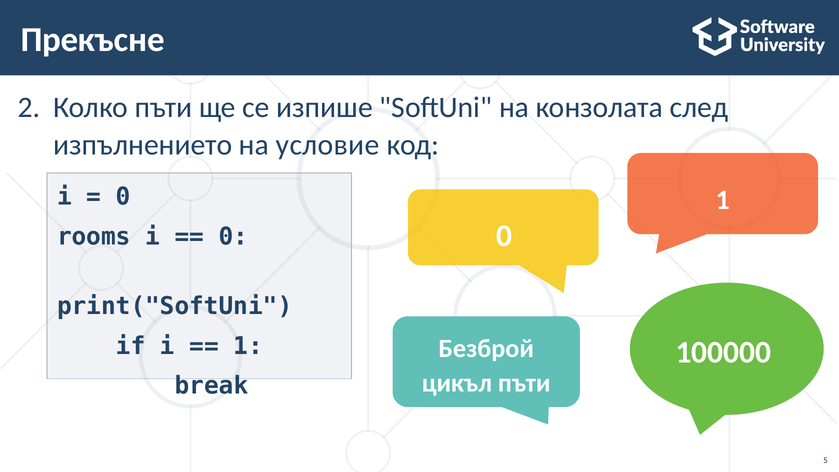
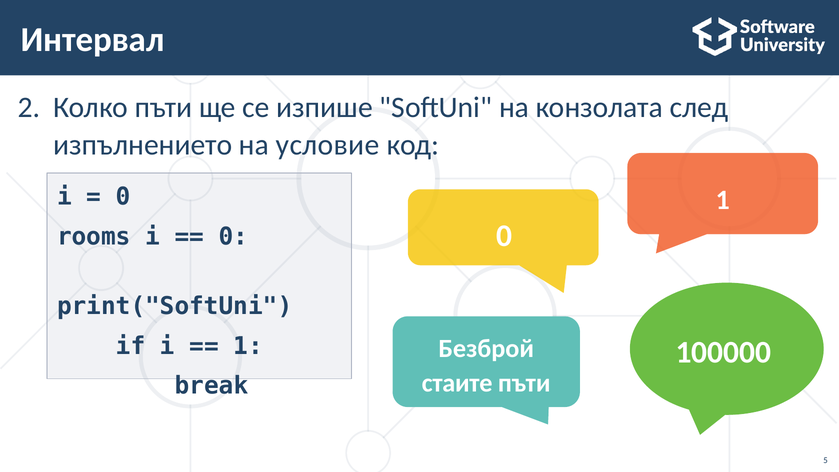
Прекъсне: Прекъсне -> Интервал
цикъл: цикъл -> стаите
